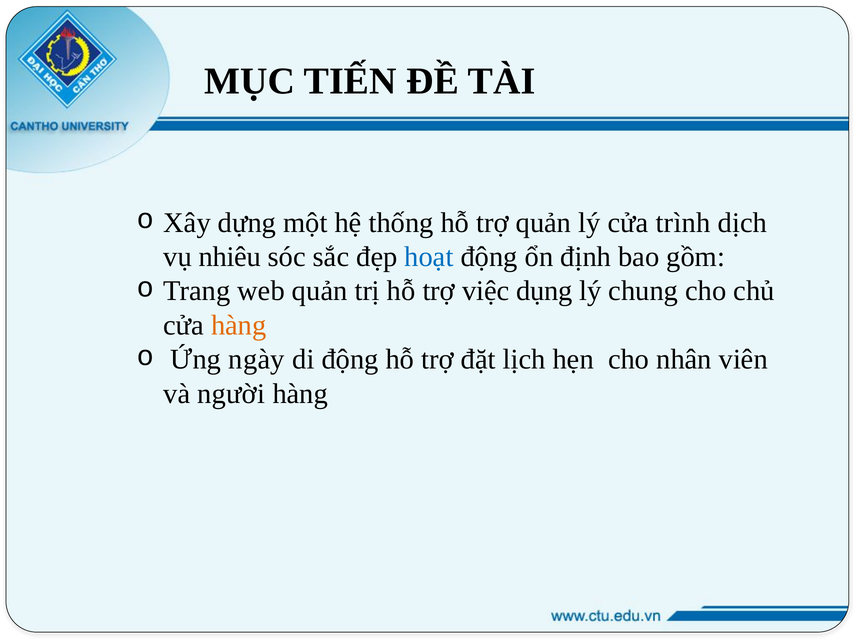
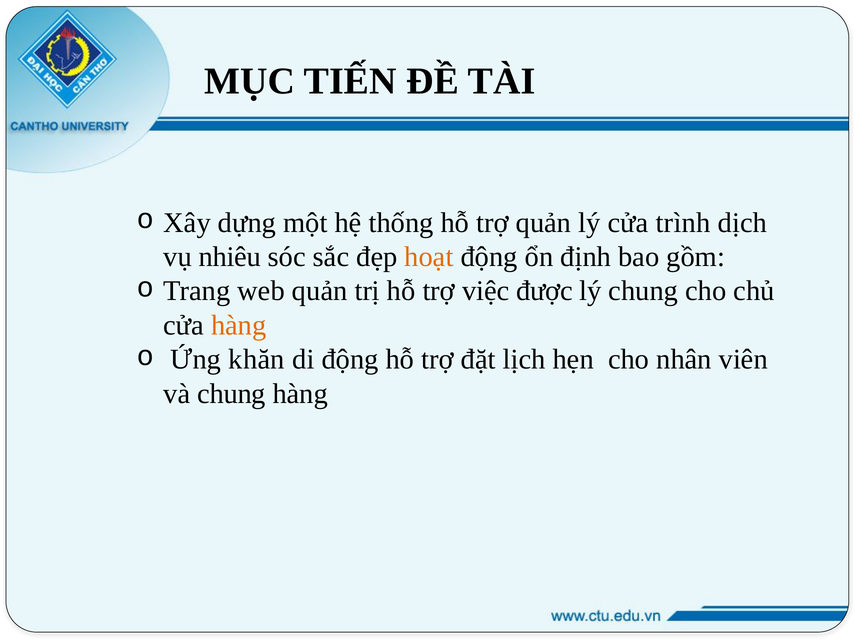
hoạt colour: blue -> orange
dụng: dụng -> được
ngày: ngày -> khăn
và người: người -> chung
